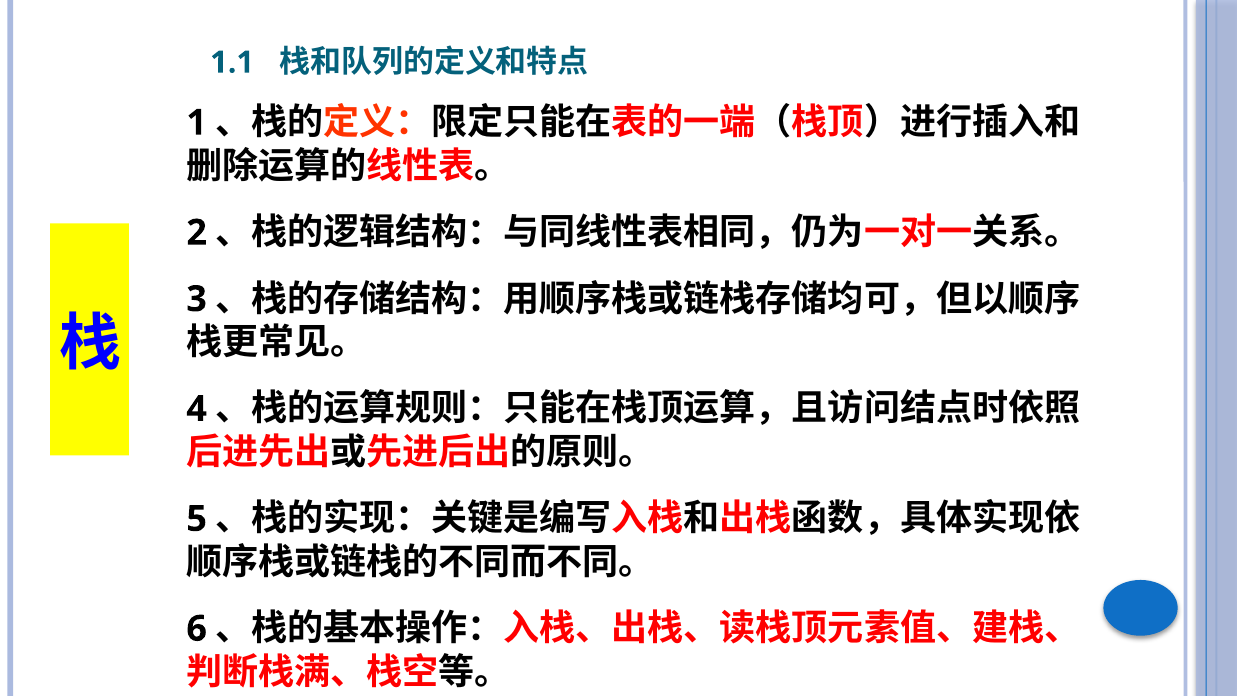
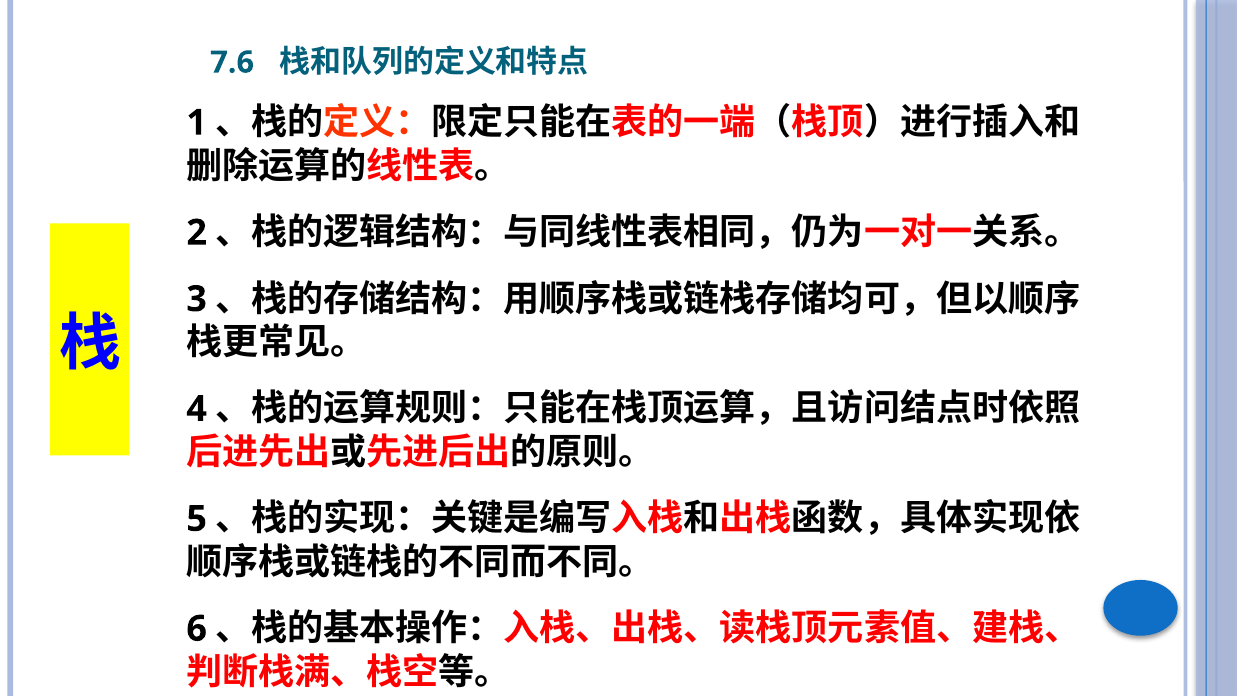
1.1: 1.1 -> 7.6
